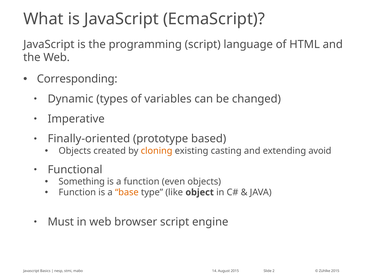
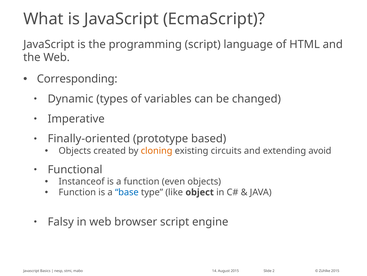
casting: casting -> circuits
Something: Something -> Instanceof
base colour: orange -> blue
Must: Must -> Falsy
